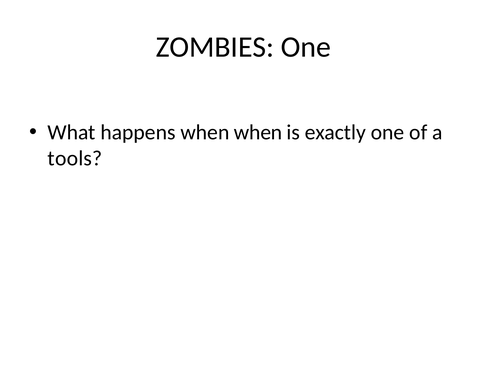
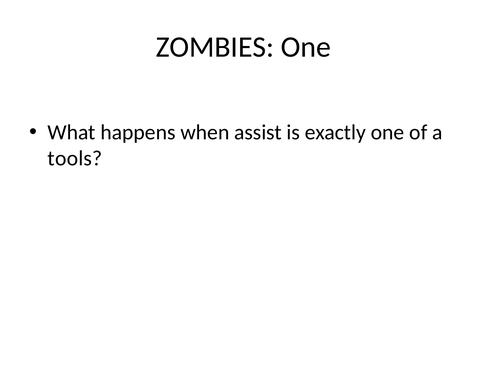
when when: when -> assist
